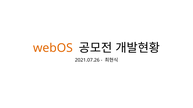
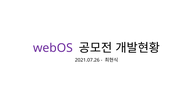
webOS colour: orange -> purple
